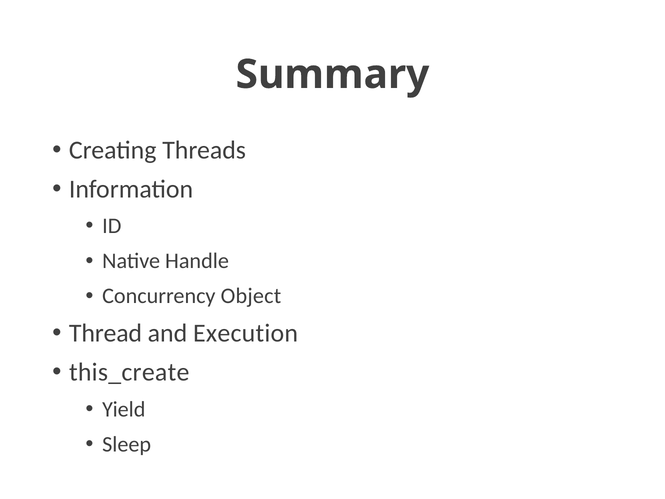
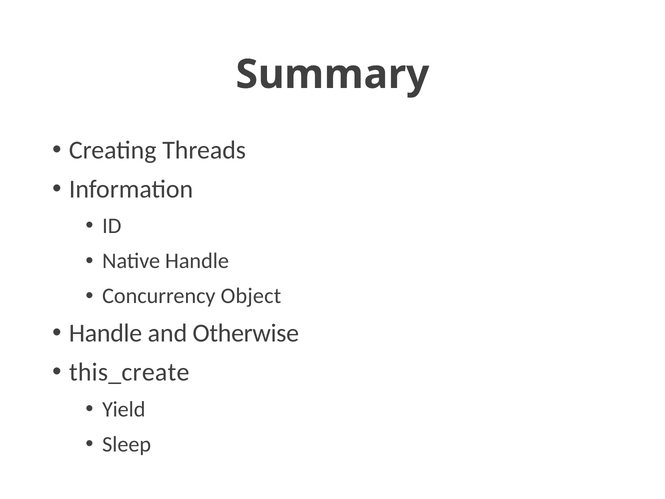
Thread at (106, 333): Thread -> Handle
Execution: Execution -> Otherwise
